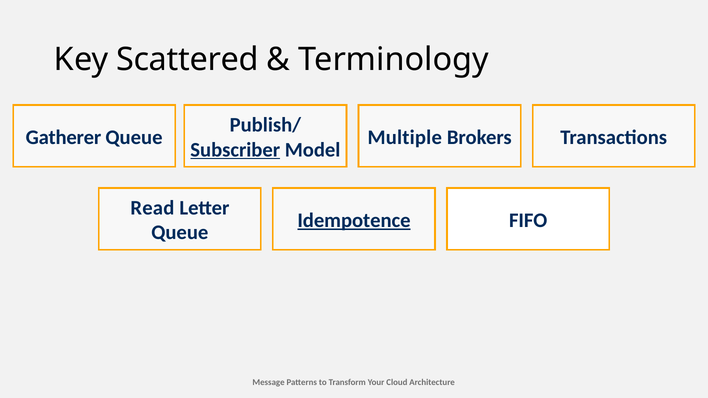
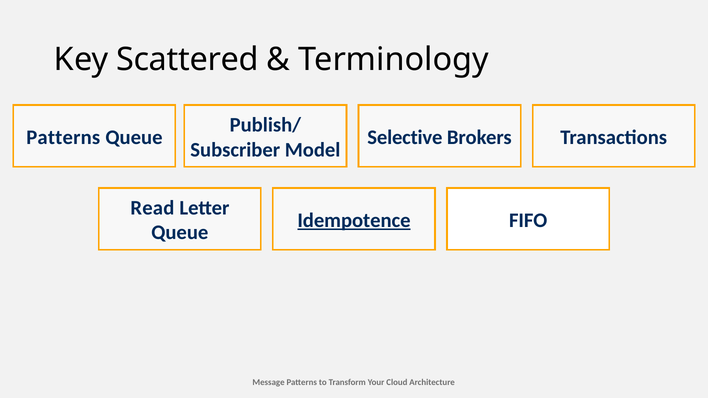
Gatherer at (63, 137): Gatherer -> Patterns
Multiple: Multiple -> Selective
Subscriber underline: present -> none
